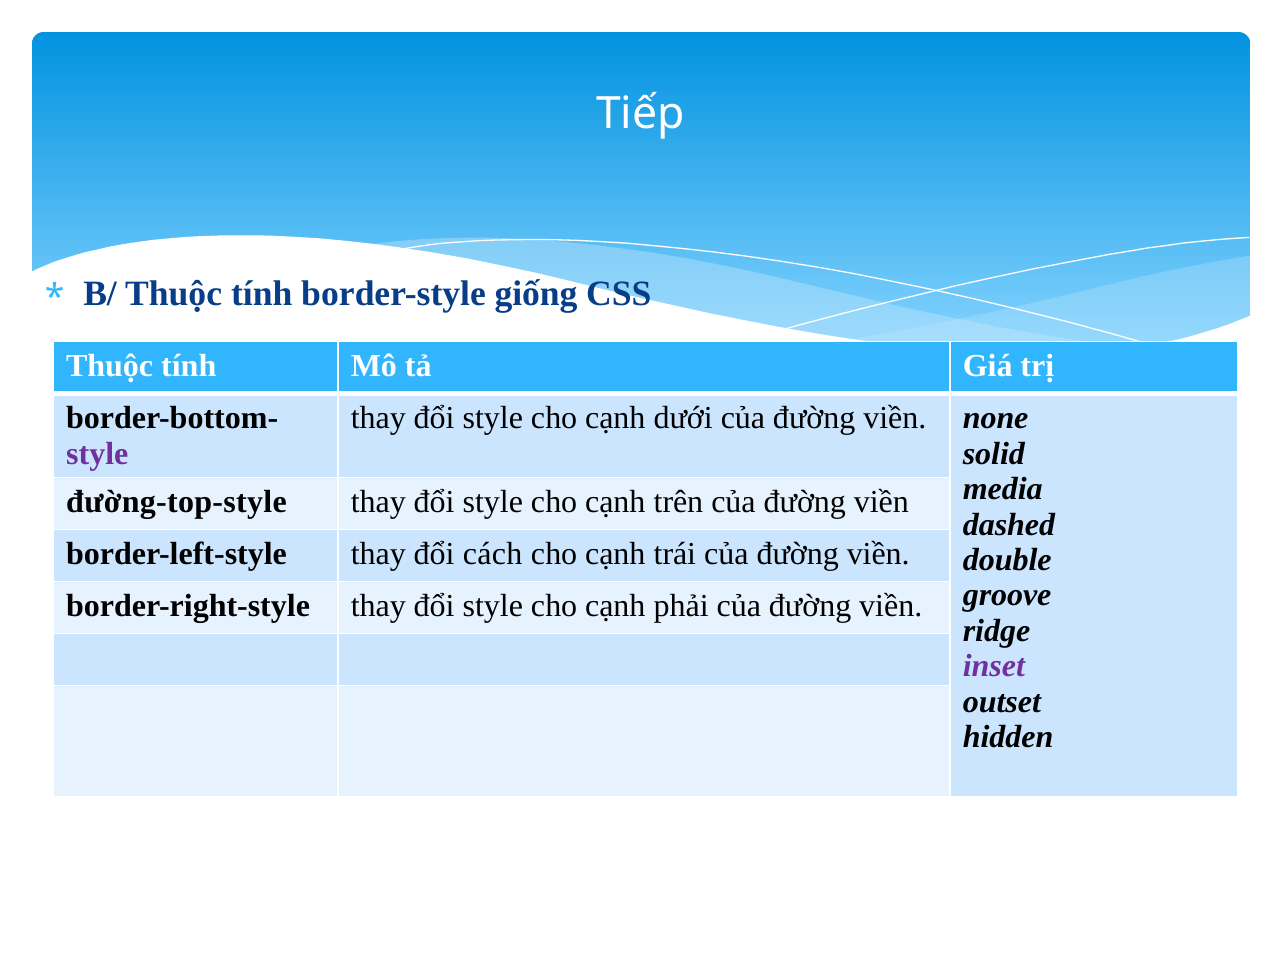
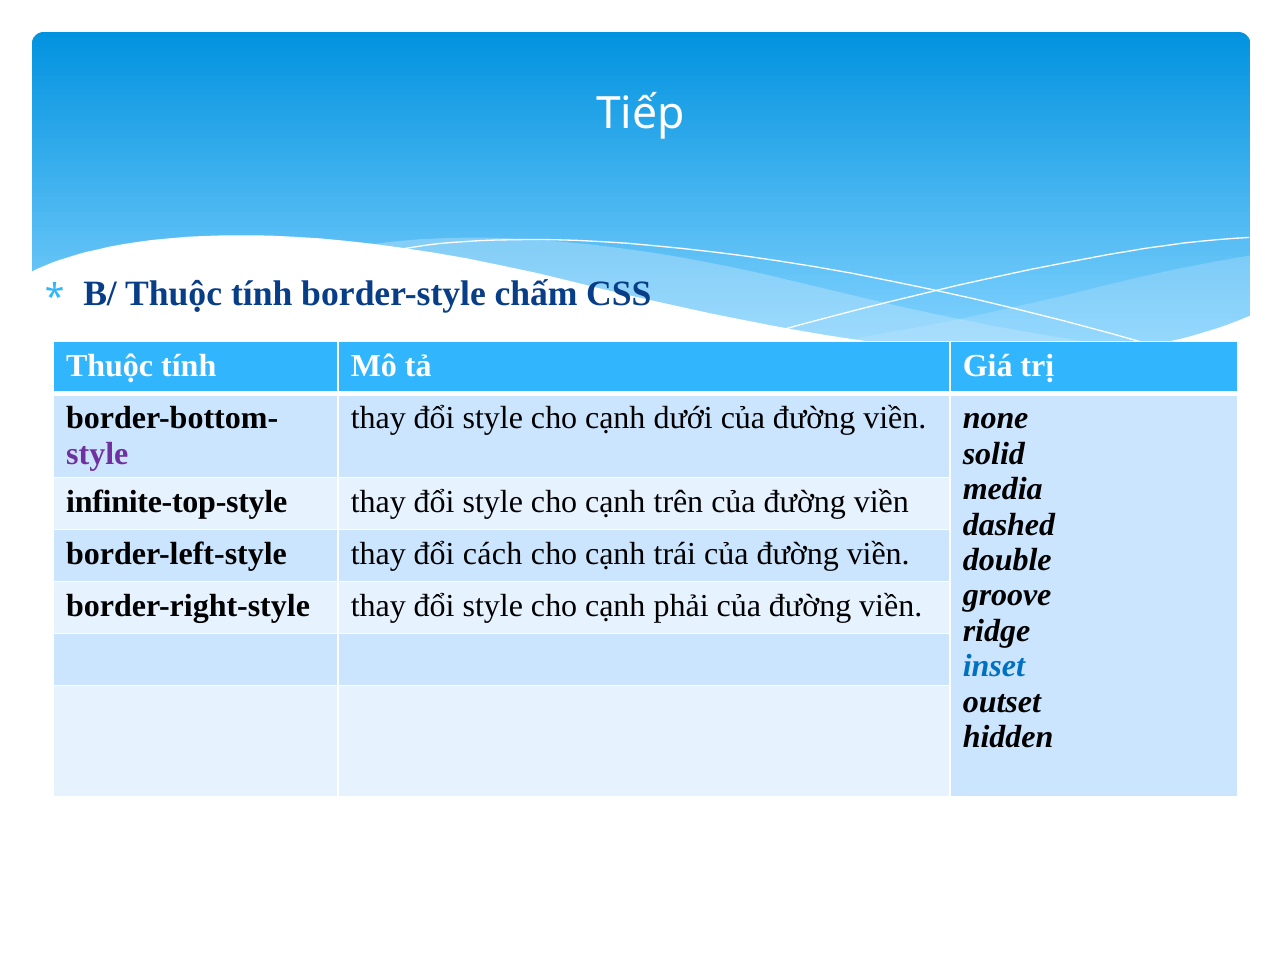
giống: giống -> chấm
đường-top-style: đường-top-style -> infinite-top-style
inset colour: purple -> blue
